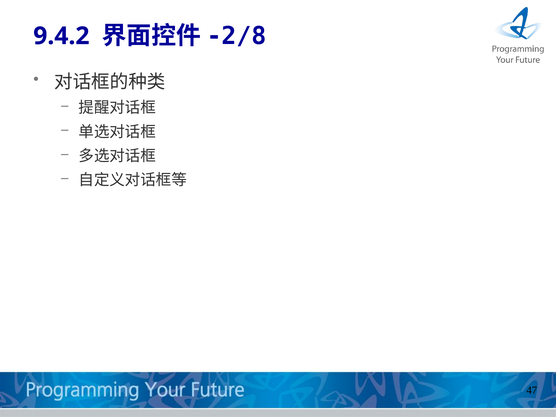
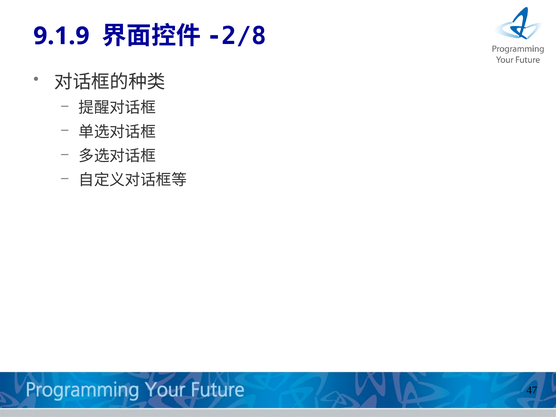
9.4.2: 9.4.2 -> 9.1.9
